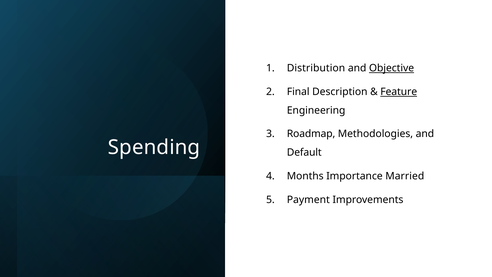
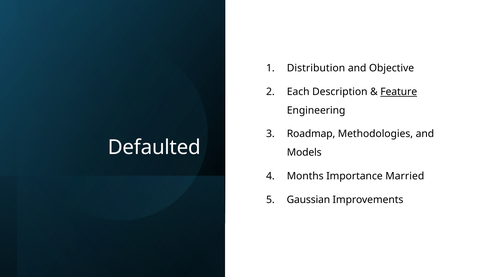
Objective underline: present -> none
Final: Final -> Each
Spending: Spending -> Defaulted
Default: Default -> Models
Payment: Payment -> Gaussian
